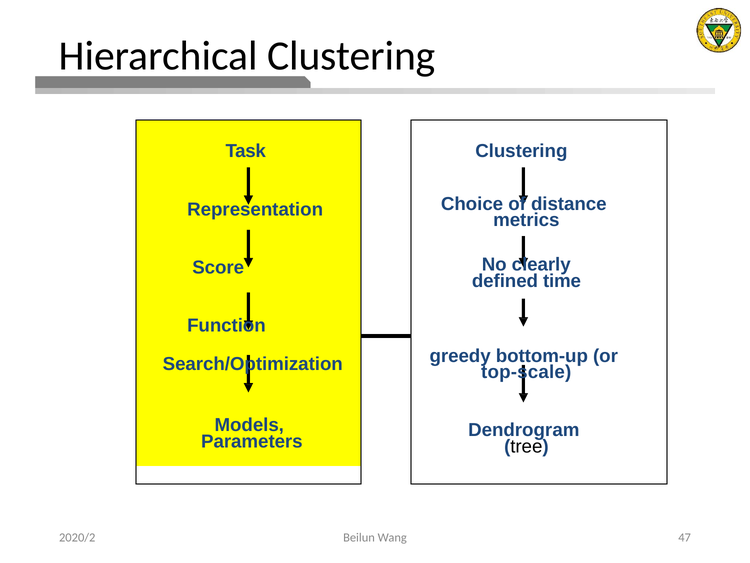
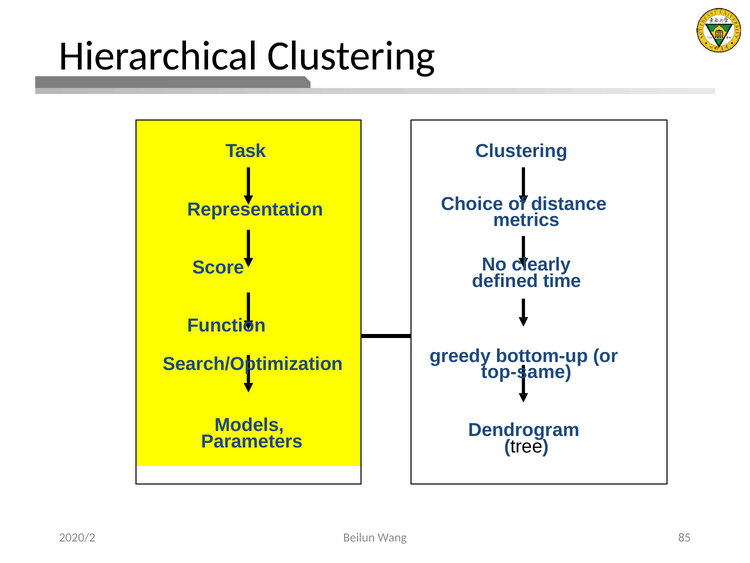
top-scale: top-scale -> top-same
47: 47 -> 85
